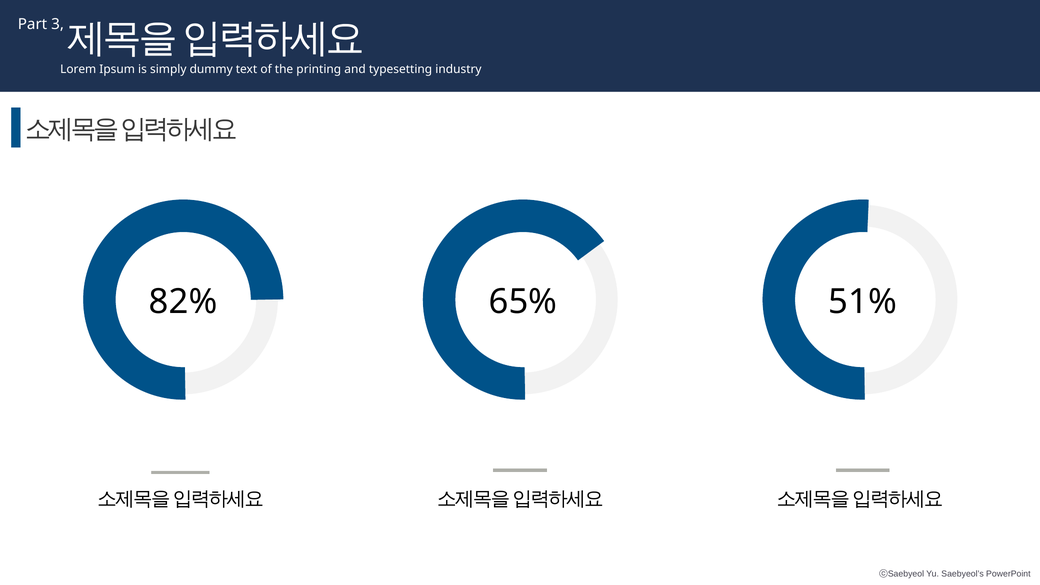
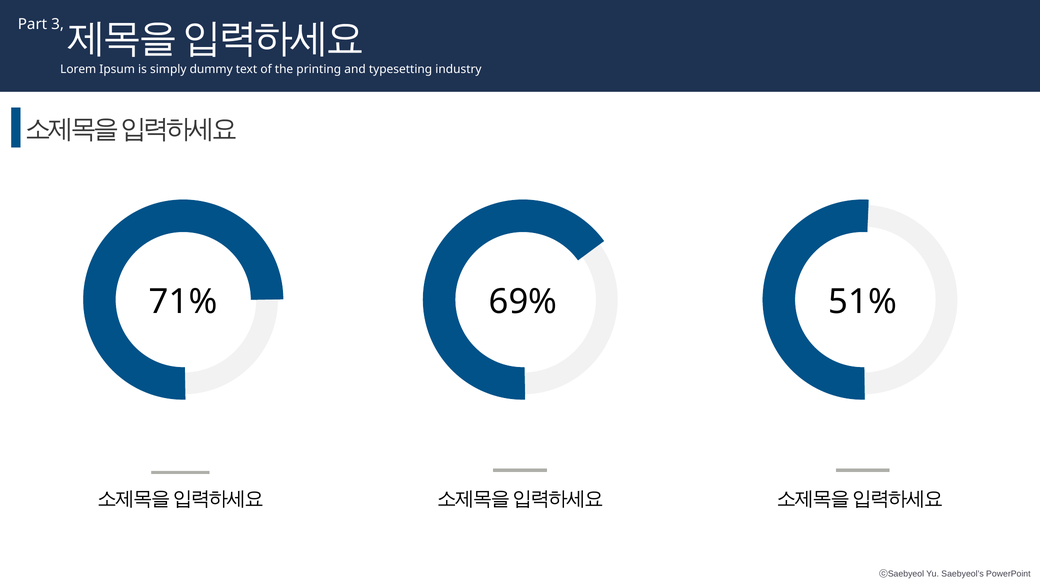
82%: 82% -> 71%
65%: 65% -> 69%
